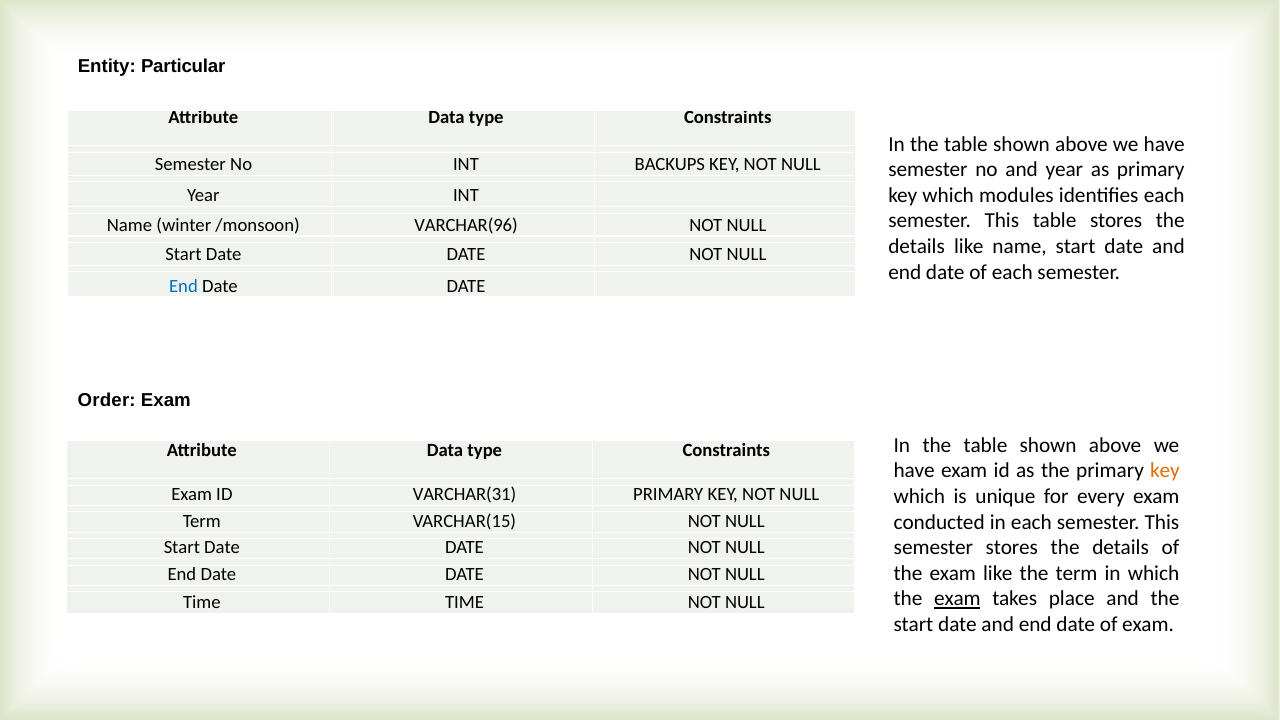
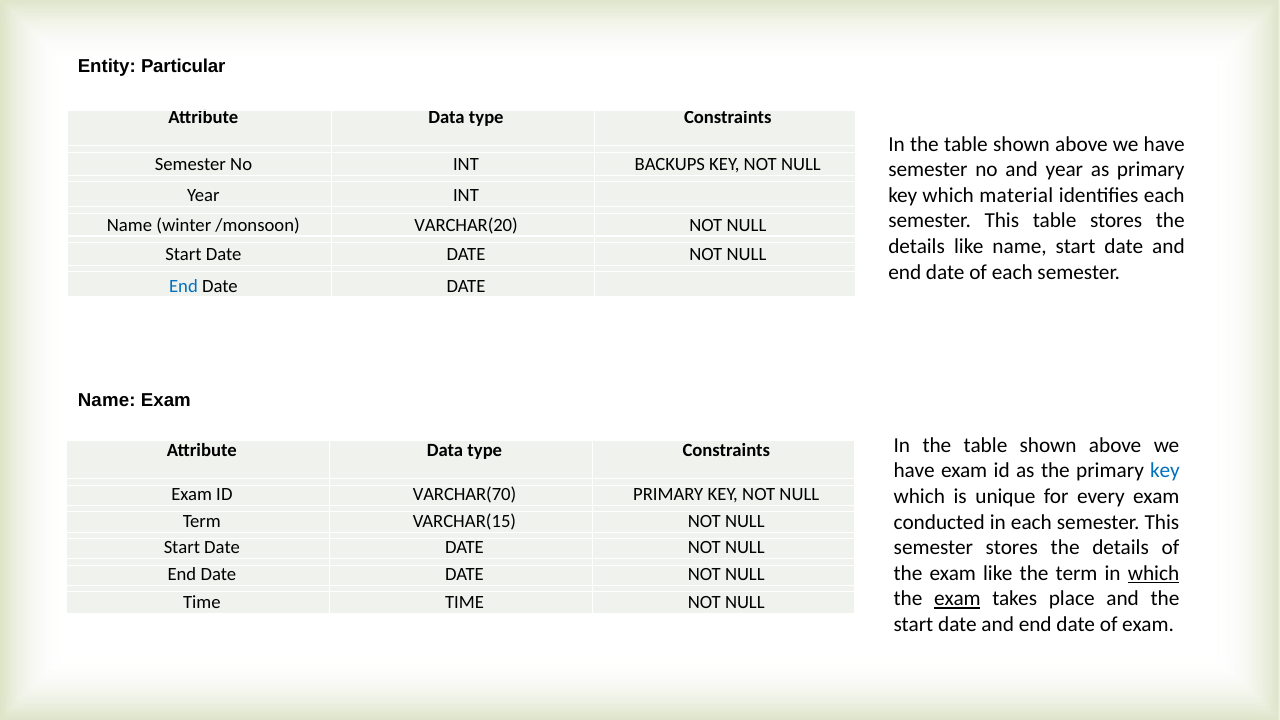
modules: modules -> material
VARCHAR(96: VARCHAR(96 -> VARCHAR(20
Order at (107, 400): Order -> Name
key at (1165, 471) colour: orange -> blue
VARCHAR(31: VARCHAR(31 -> VARCHAR(70
which at (1154, 573) underline: none -> present
